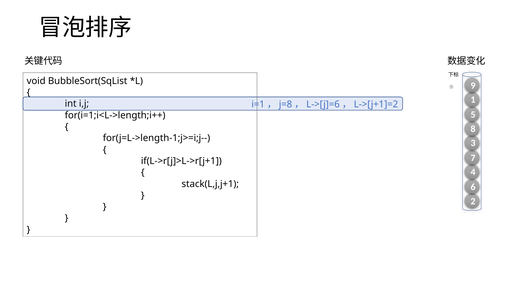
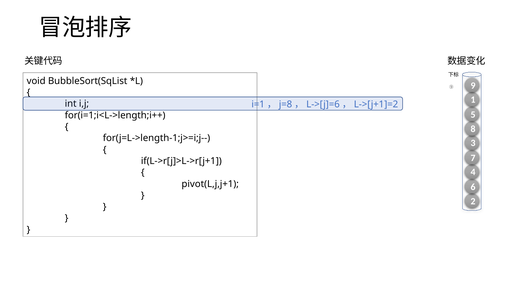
stack(L,j,j+1: stack(L,j,j+1 -> pivot(L,j,j+1
